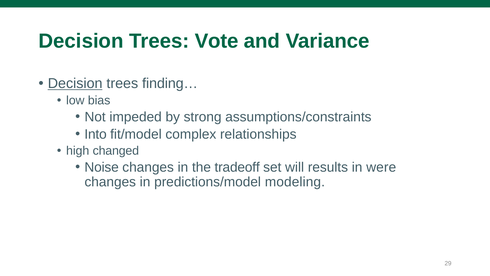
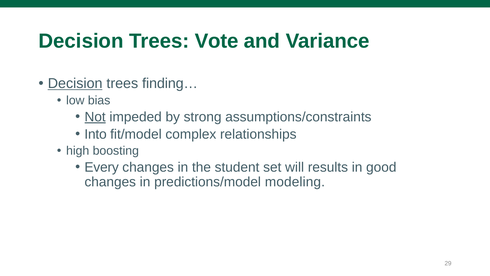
Not underline: none -> present
changed: changed -> boosting
Noise: Noise -> Every
tradeoff: tradeoff -> student
were: were -> good
